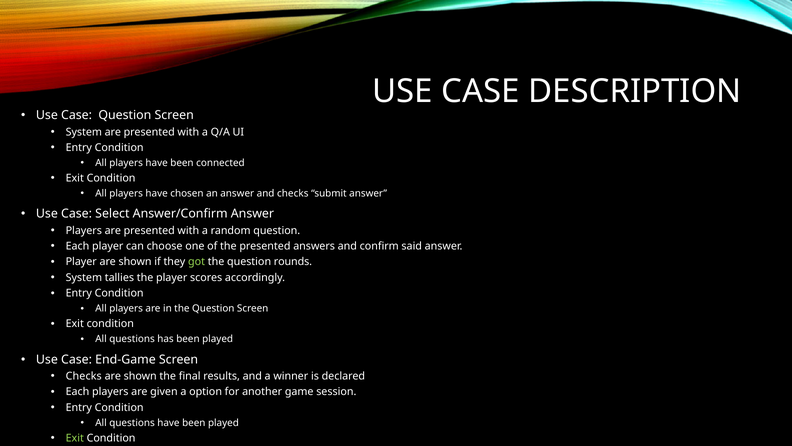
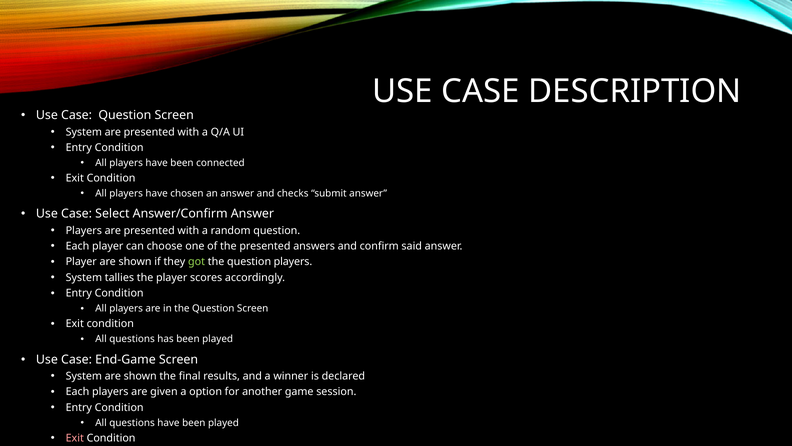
question rounds: rounds -> players
Checks at (84, 376): Checks -> System
Exit at (75, 438) colour: light green -> pink
